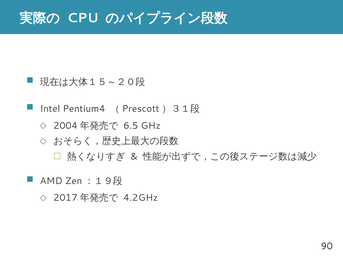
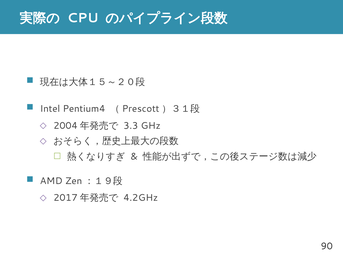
6.5: 6.5 -> 3.3
